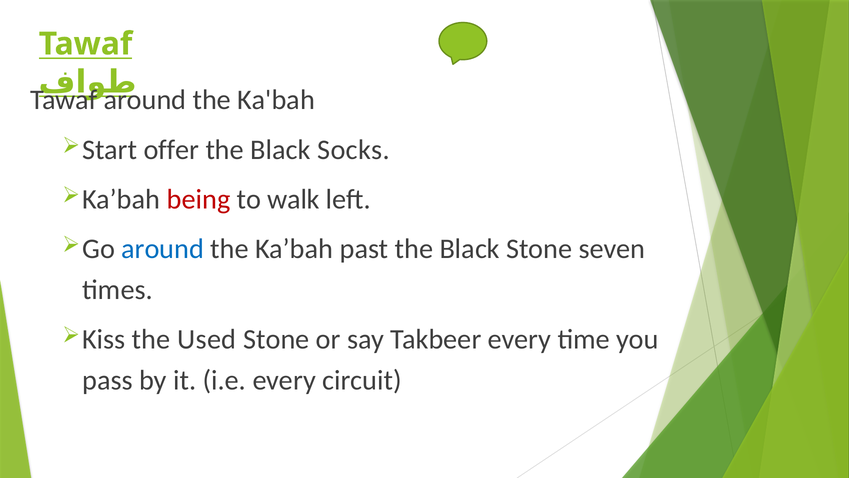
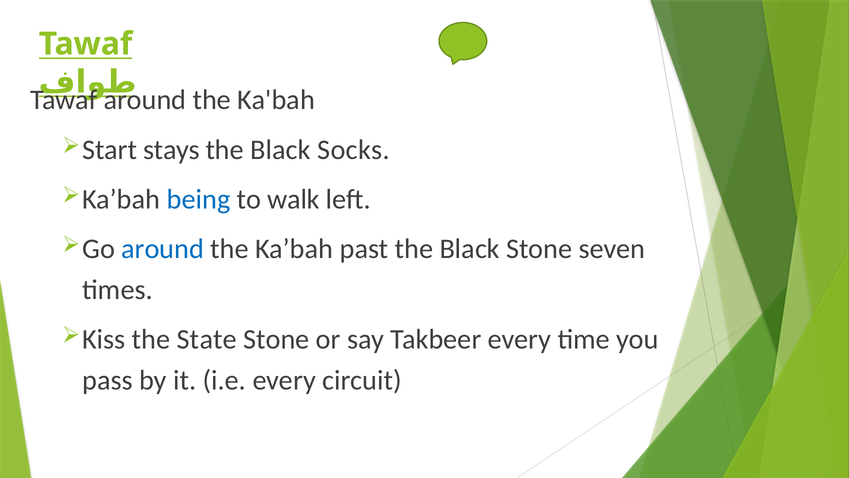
offer: offer -> stays
being colour: red -> blue
Used: Used -> State
